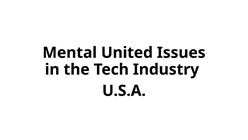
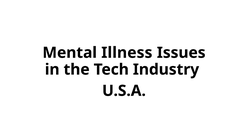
United: United -> Illness
